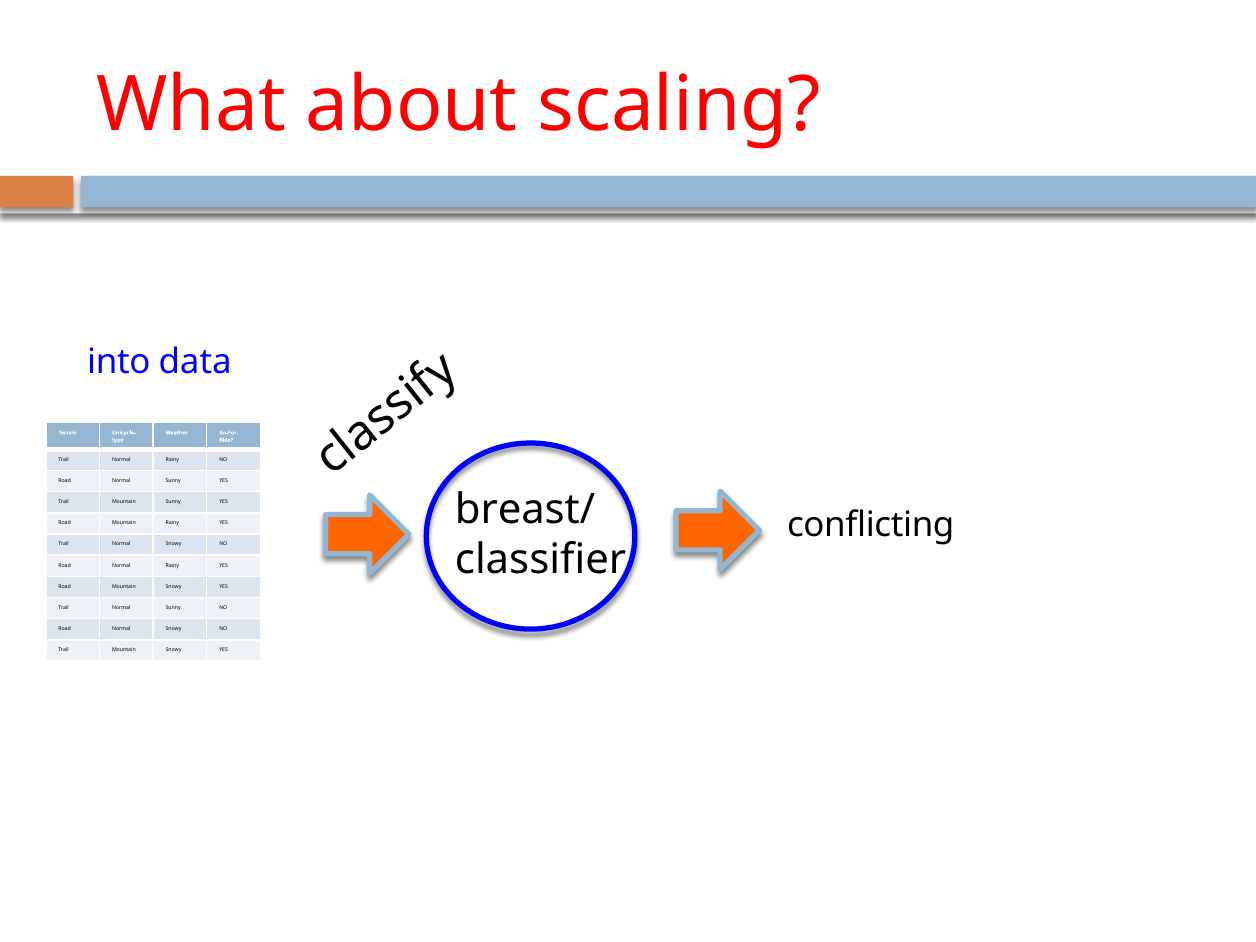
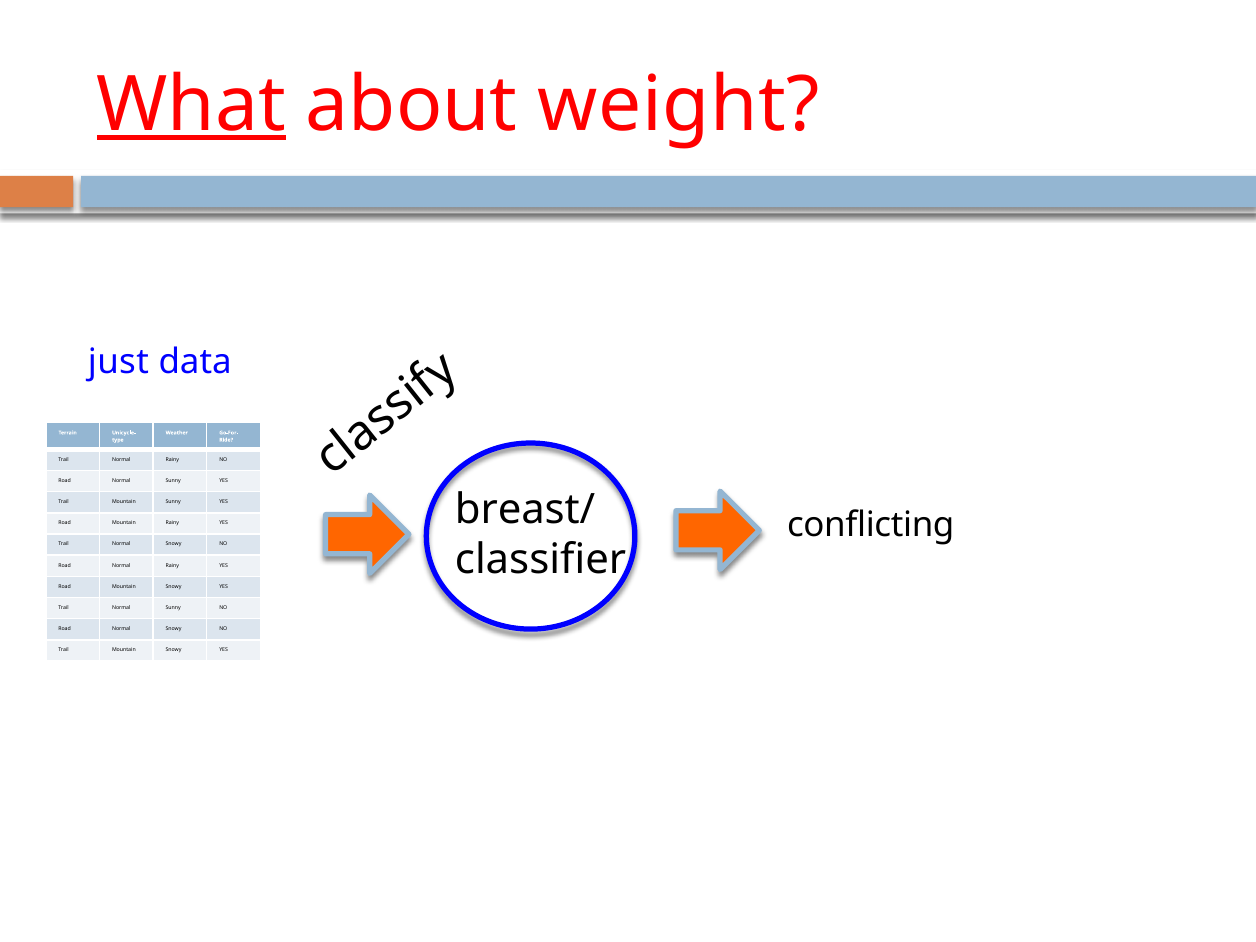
What underline: none -> present
scaling: scaling -> weight
into: into -> just
